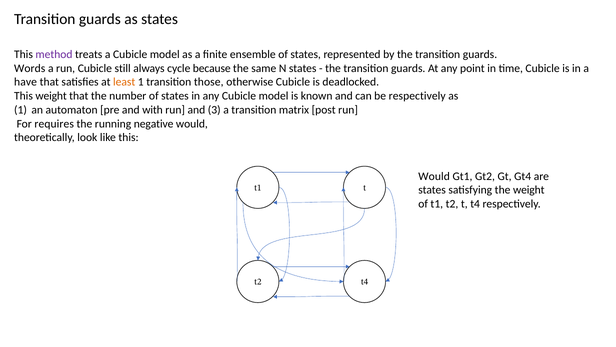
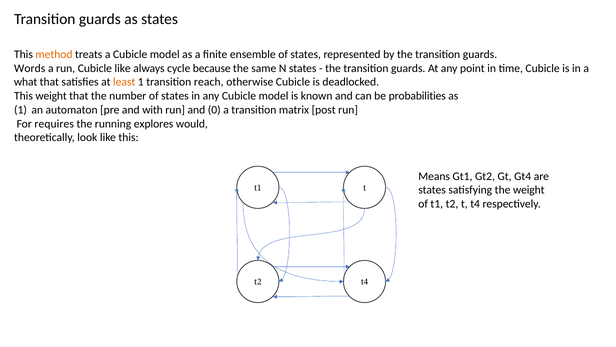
method colour: purple -> orange
Cubicle still: still -> like
have: have -> what
those: those -> reach
be respectively: respectively -> probabilities
3: 3 -> 0
negative: negative -> explores
Would at (434, 176): Would -> Means
